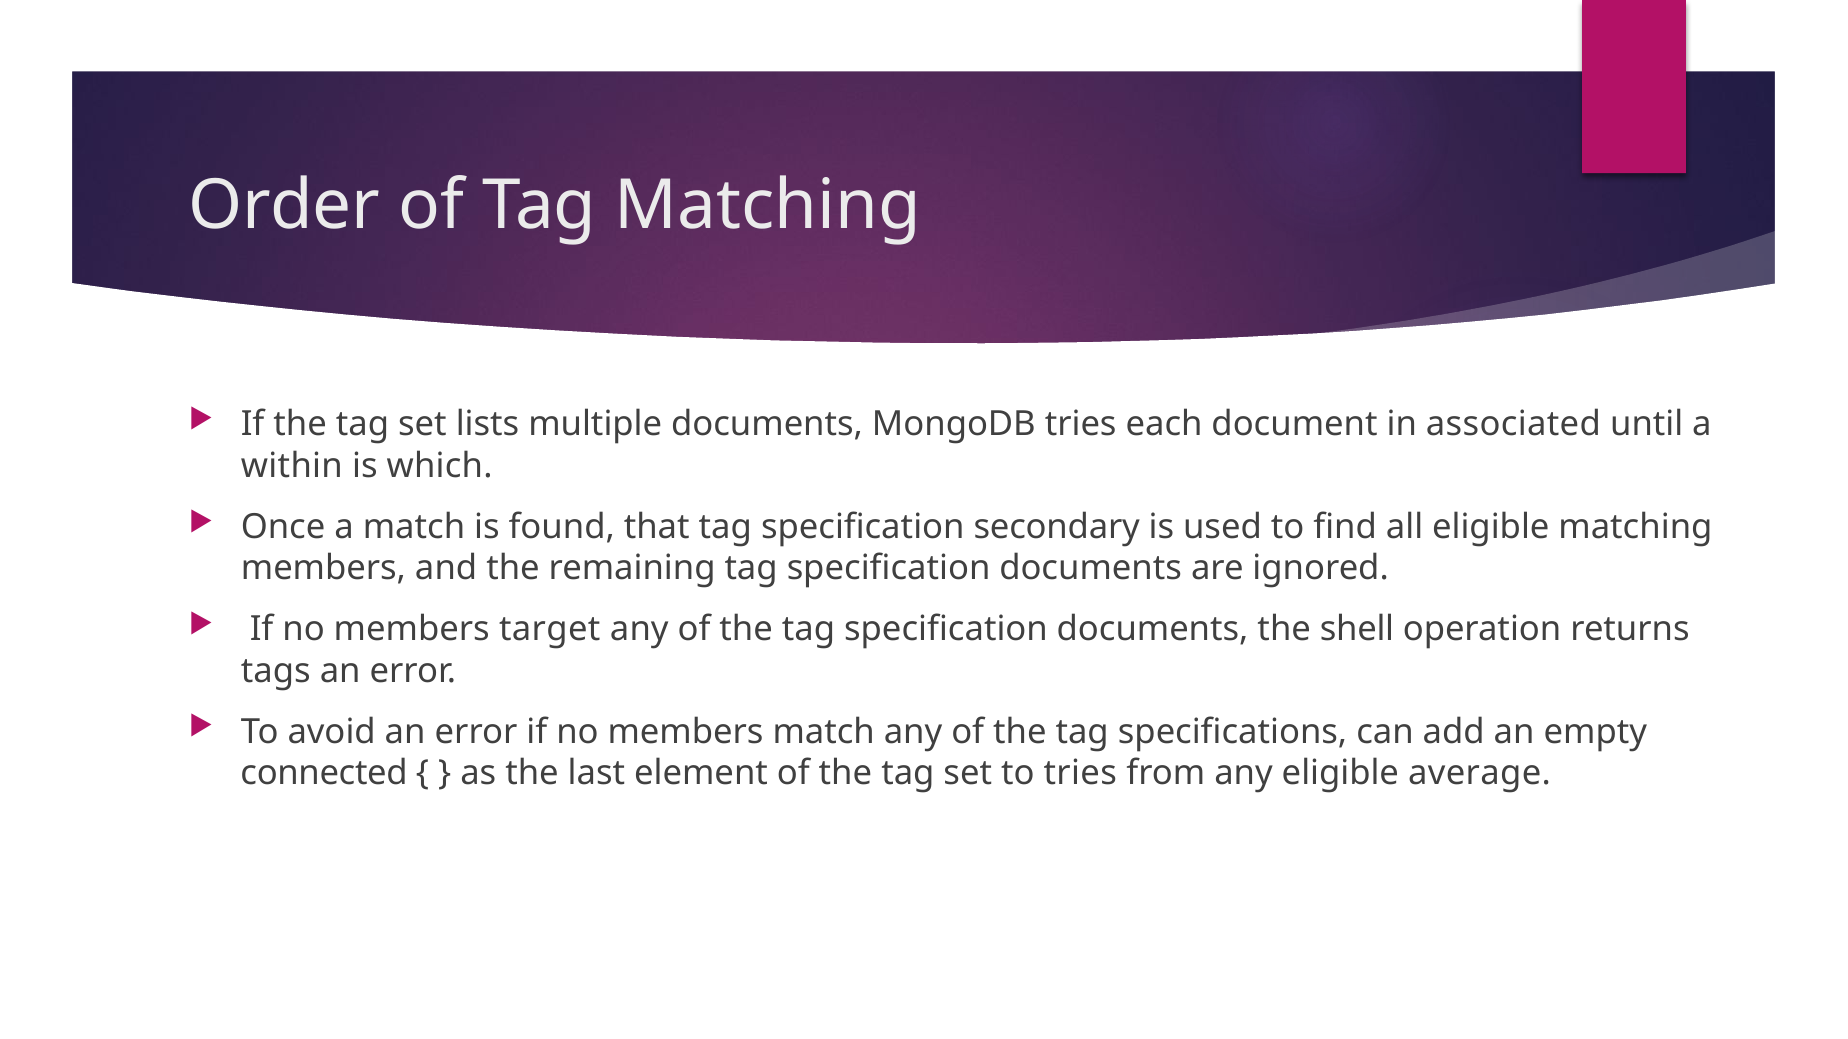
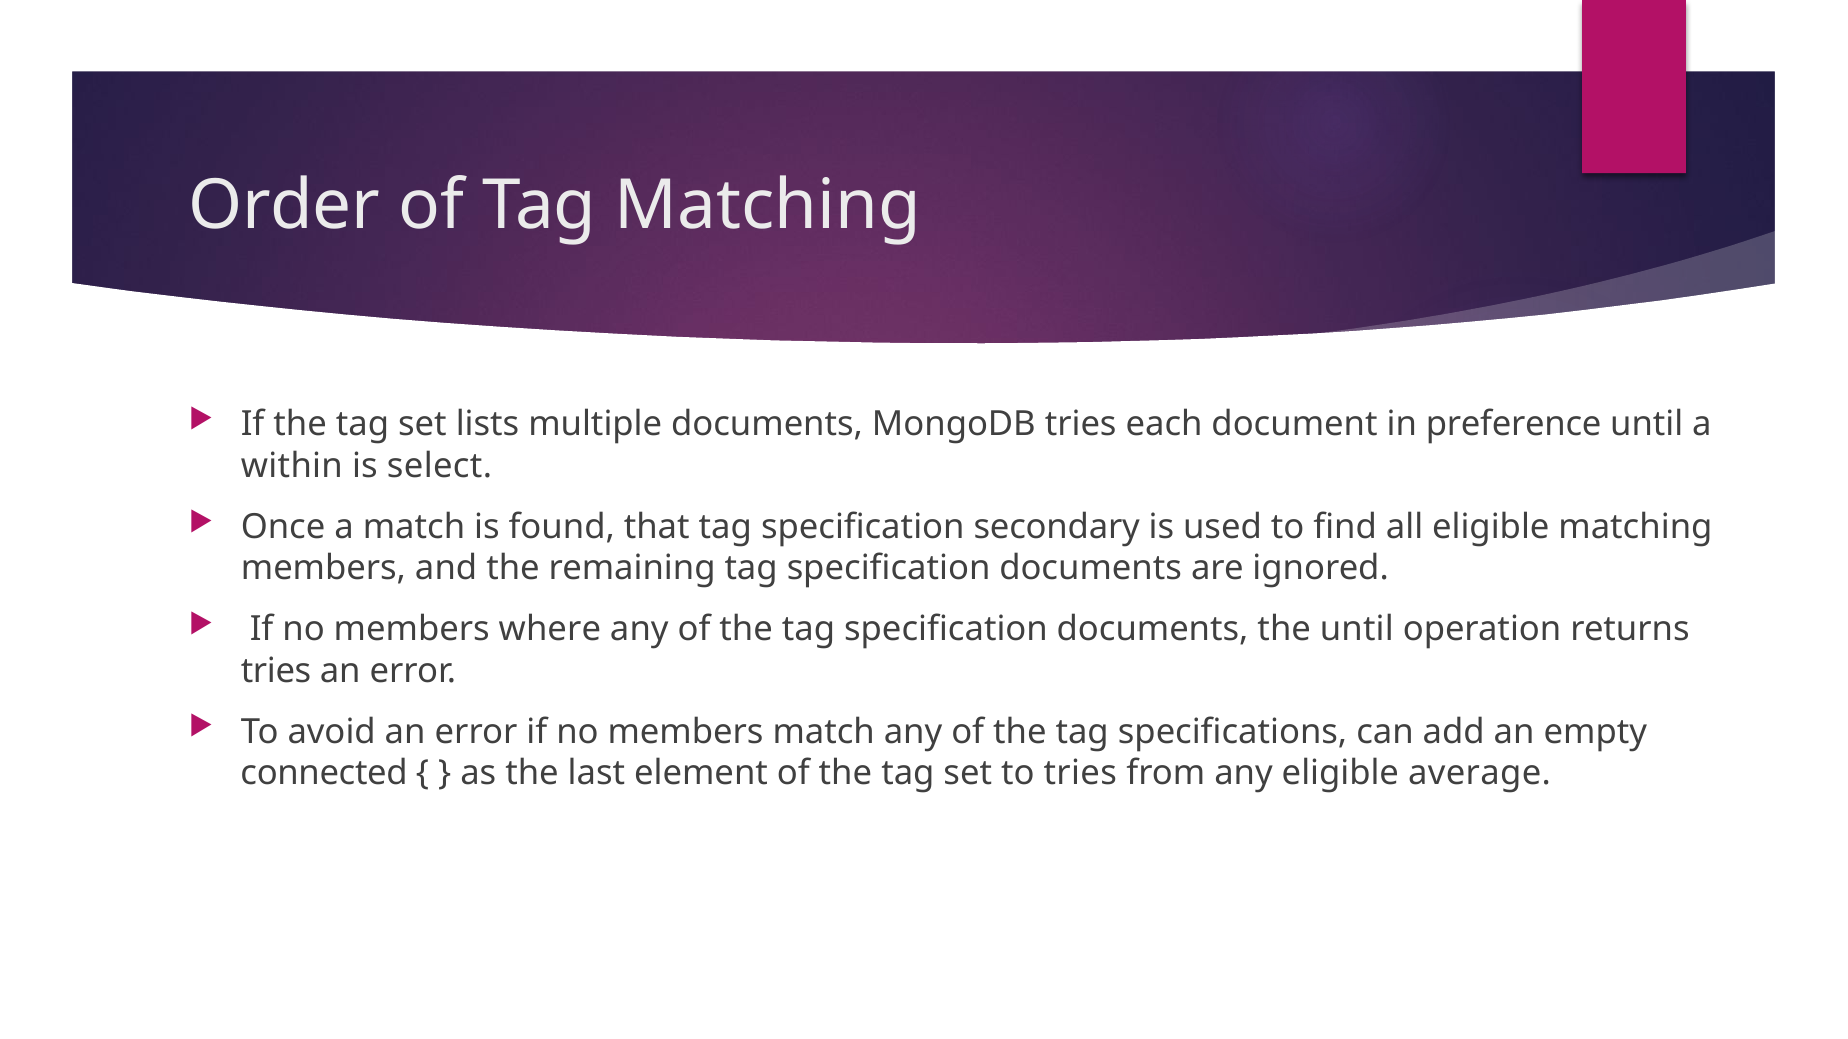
associated: associated -> preference
which: which -> select
target: target -> where
the shell: shell -> until
tags at (276, 671): tags -> tries
